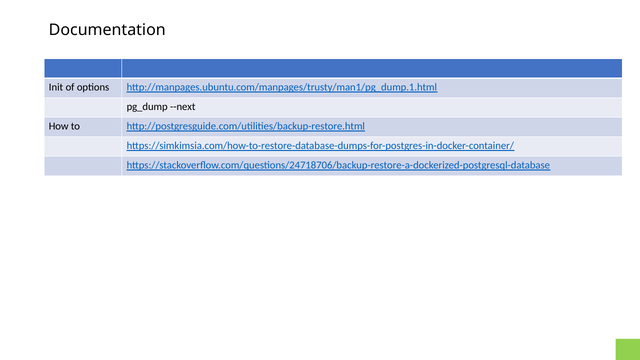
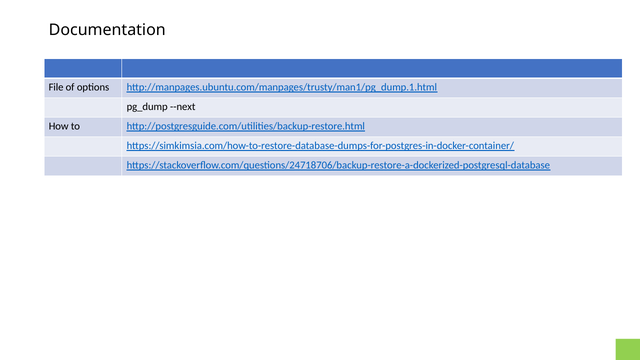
Init: Init -> File
